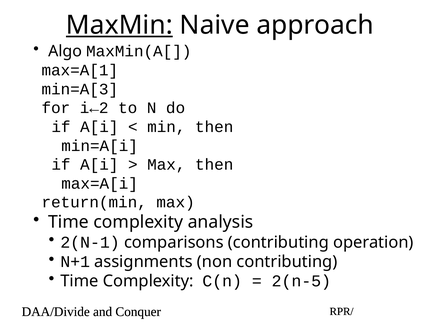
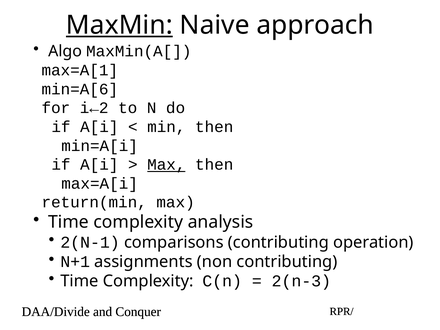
min=A[3: min=A[3 -> min=A[6
Max at (166, 165) underline: none -> present
2(n-5: 2(n-5 -> 2(n-3
